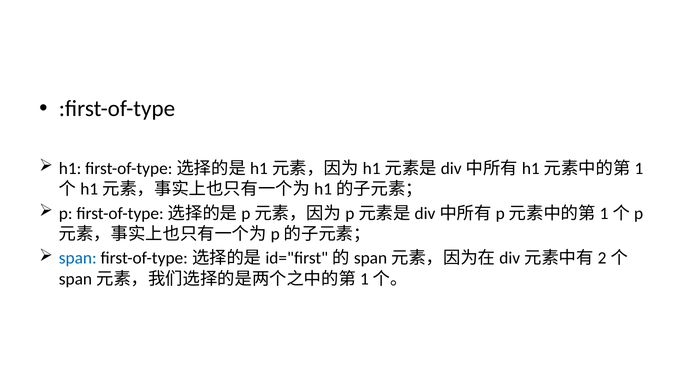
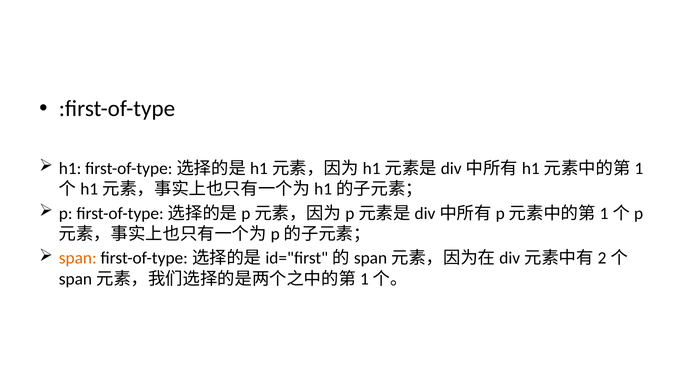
span colour: blue -> orange
